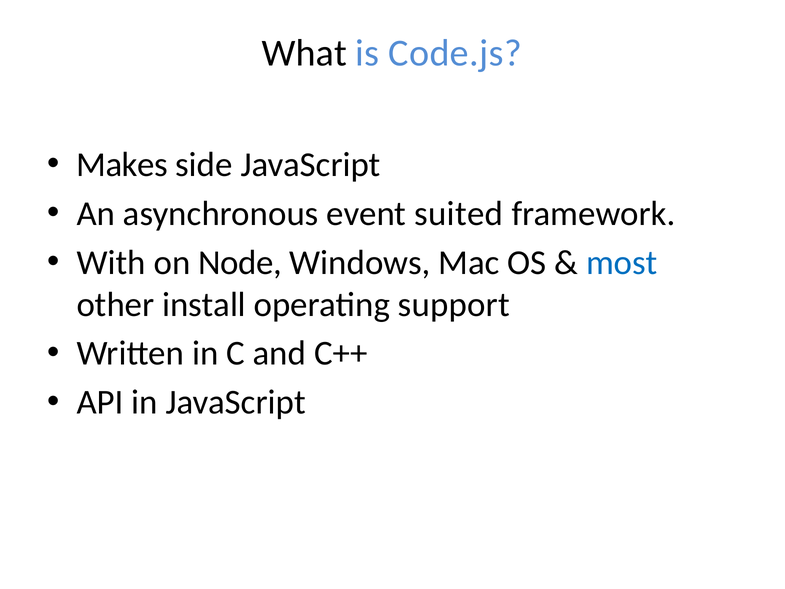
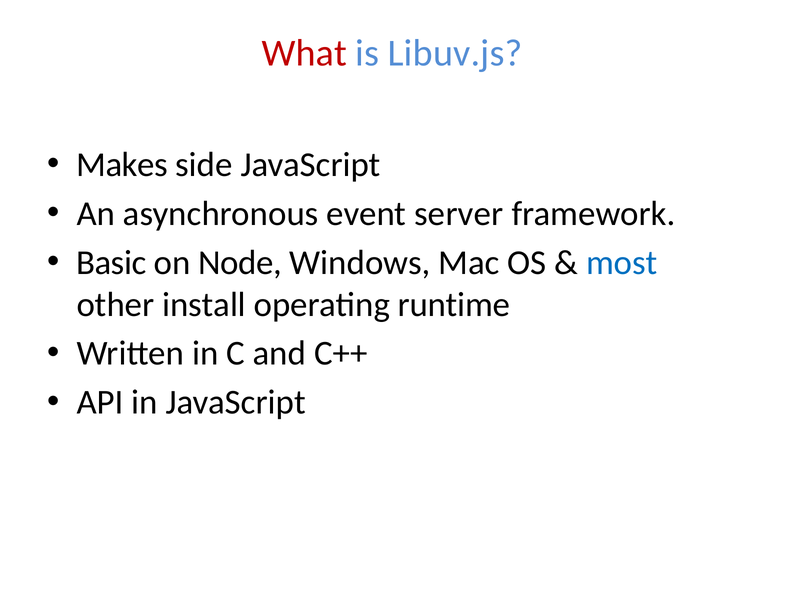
What colour: black -> red
Code.js: Code.js -> Libuv.js
suited: suited -> server
With: With -> Basic
support: support -> runtime
